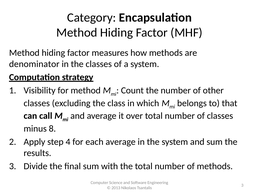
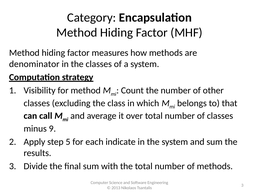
8: 8 -> 9
4: 4 -> 5
each average: average -> indicate
